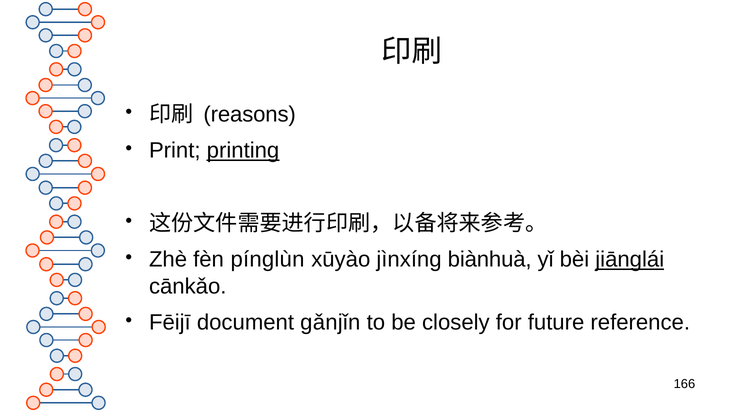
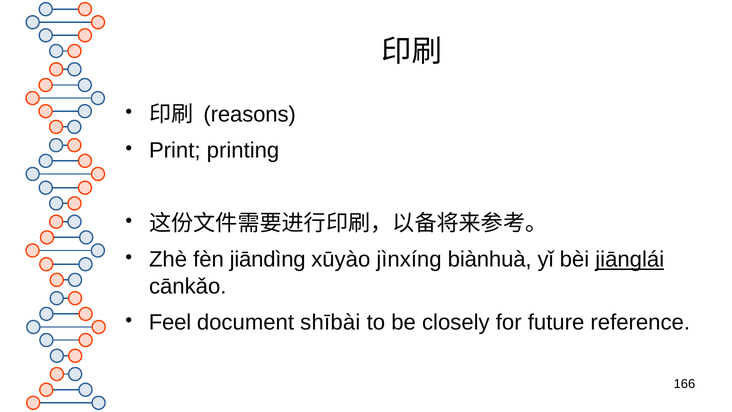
printing underline: present -> none
pínglùn: pínglùn -> jiāndìng
Fēijī: Fēijī -> Feel
gǎnjǐn: gǎnjǐn -> shībài
